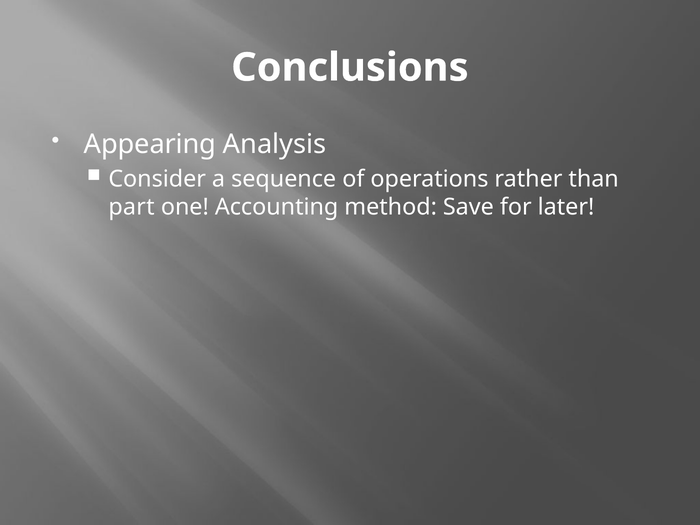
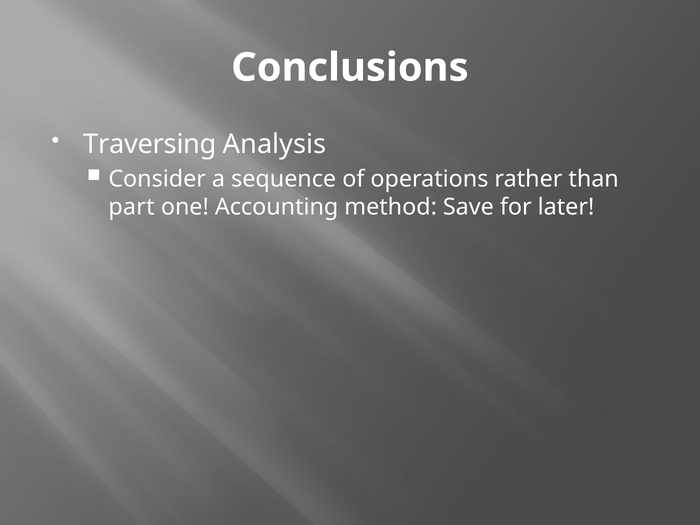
Appearing: Appearing -> Traversing
